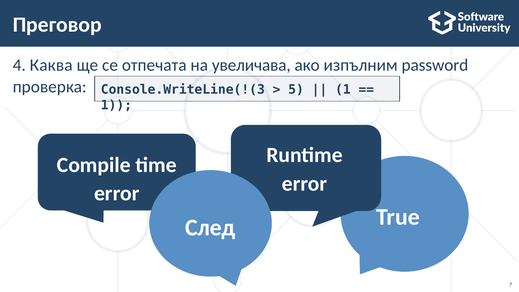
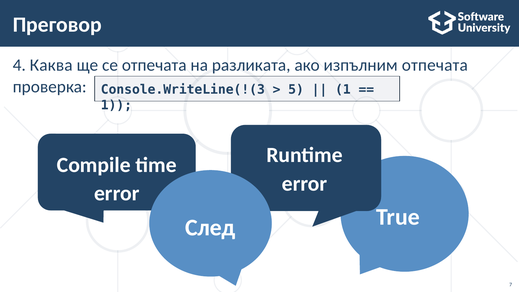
увеличава: увеличава -> разликата
изпълним password: password -> отпечата
